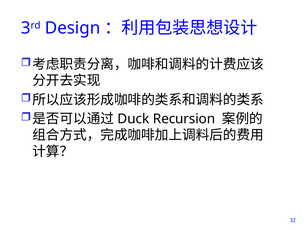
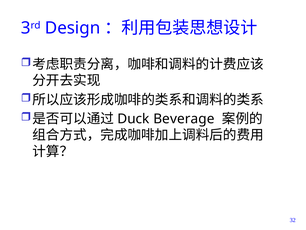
Recursion: Recursion -> Beverage
